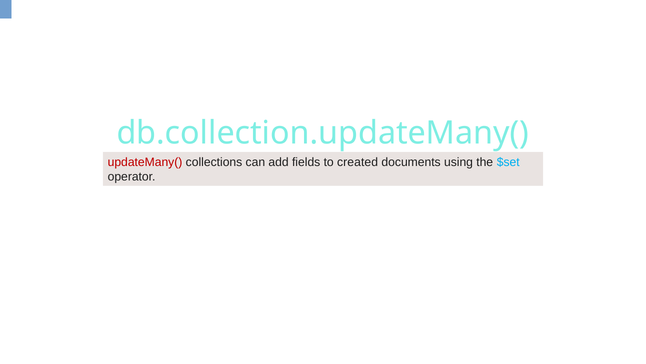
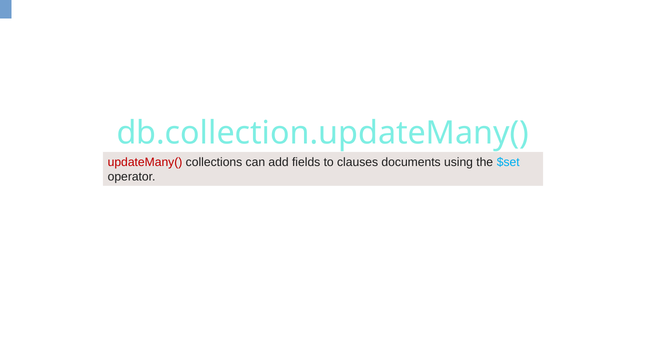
created: created -> clauses
